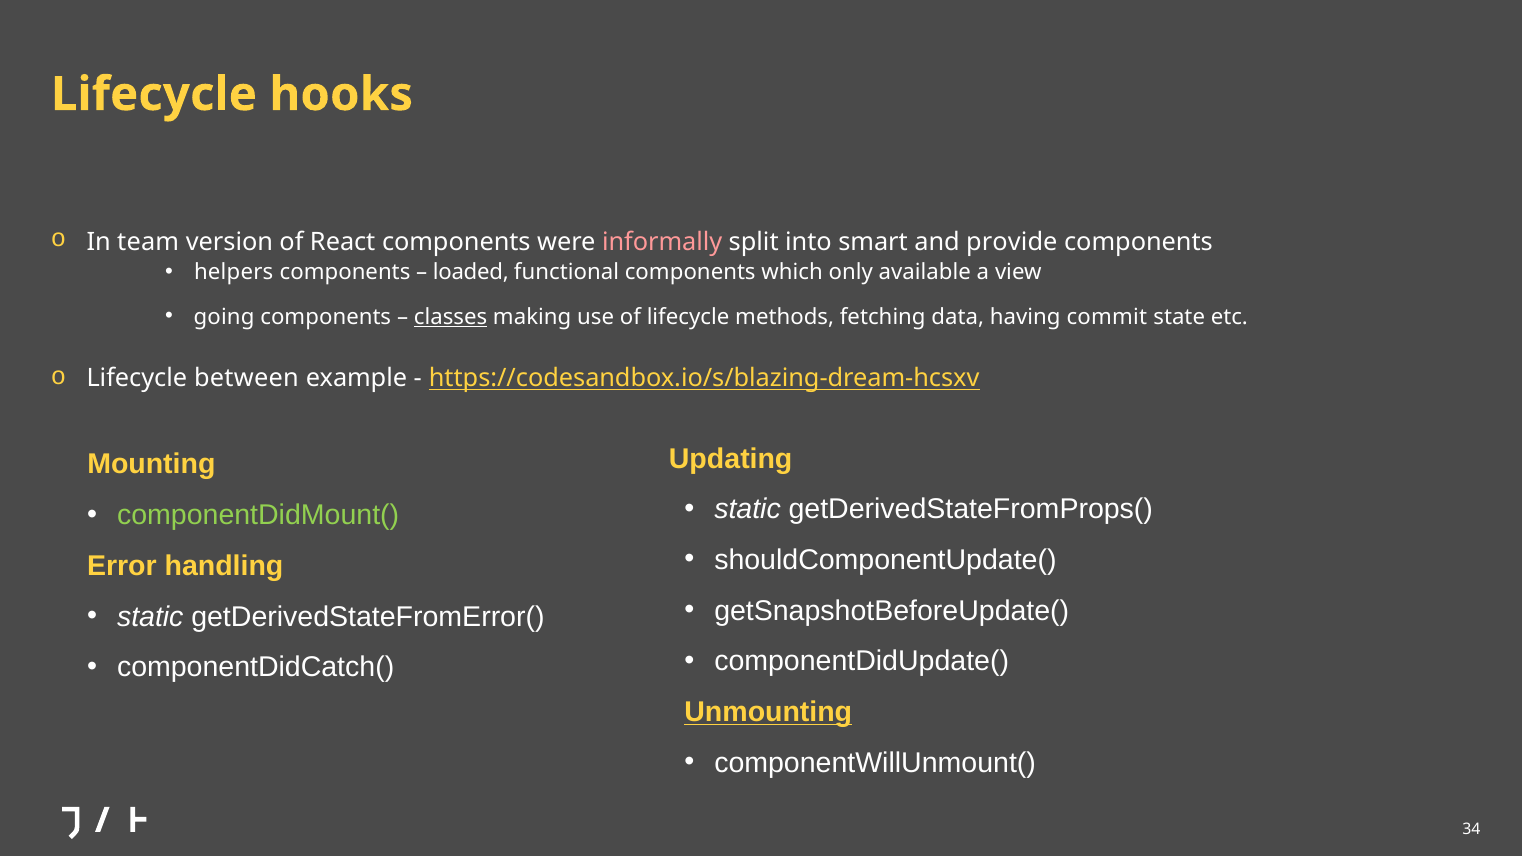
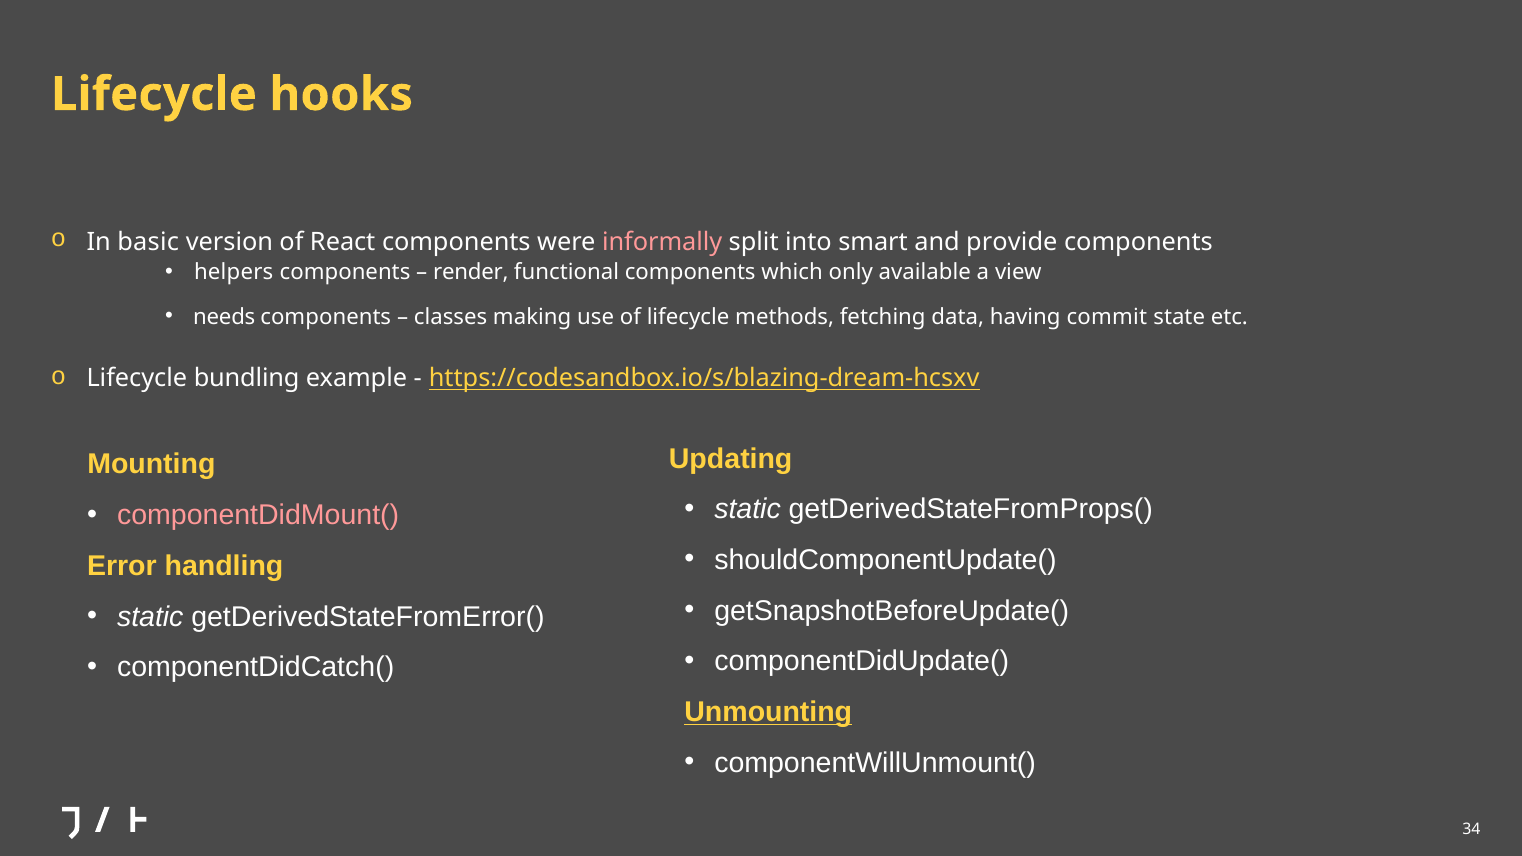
team: team -> basic
loaded: loaded -> render
going: going -> needs
classes underline: present -> none
between: between -> bundling
componentDidMount( colour: light green -> pink
